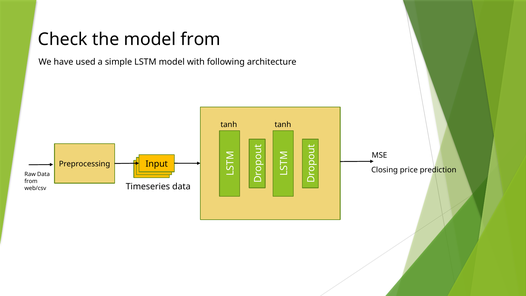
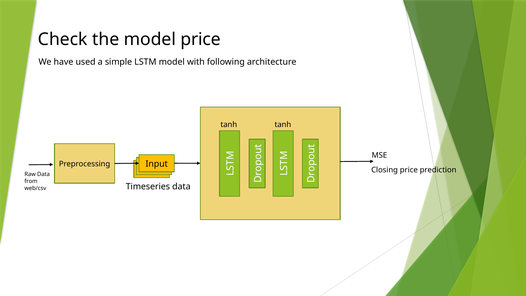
model from: from -> price
